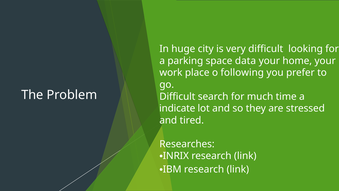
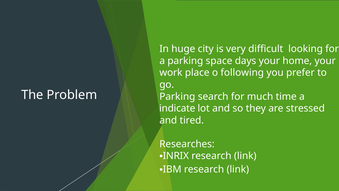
data: data -> days
Difficult at (177, 96): Difficult -> Parking
